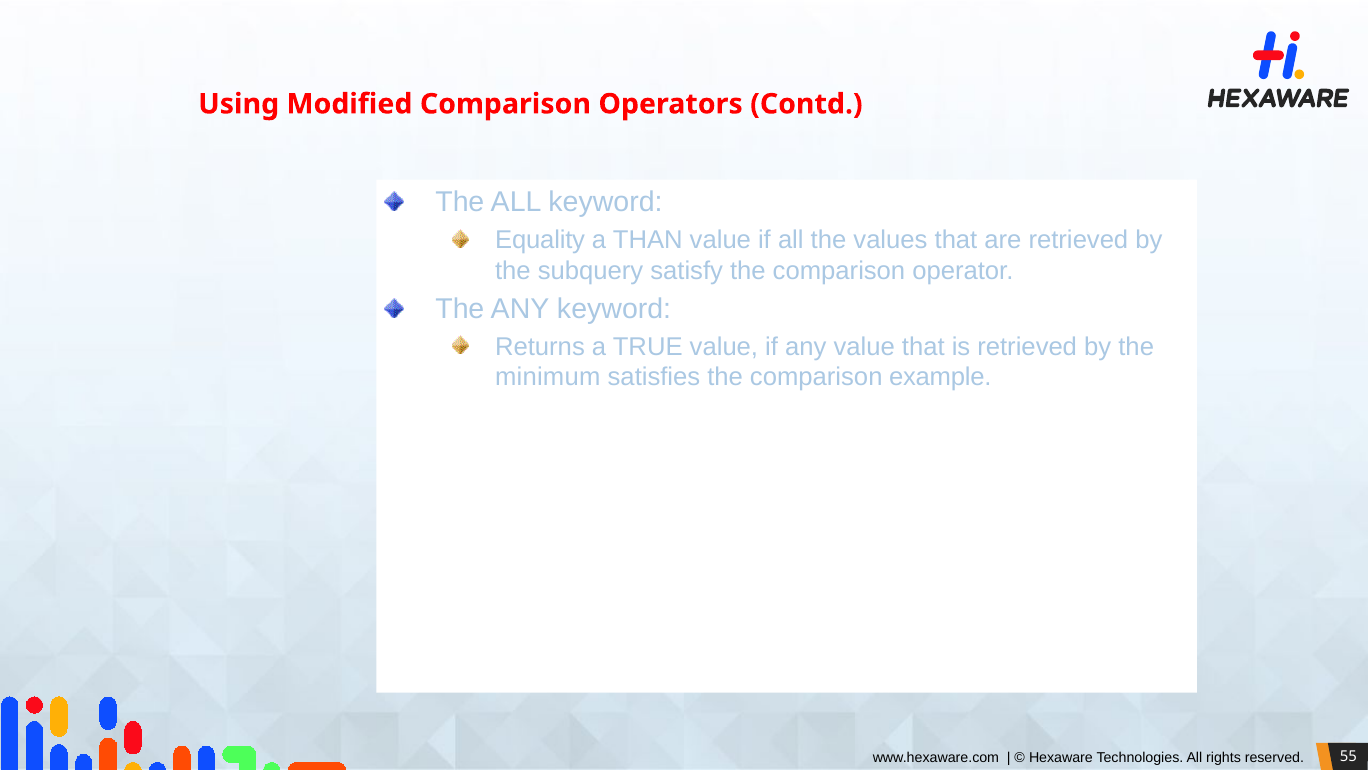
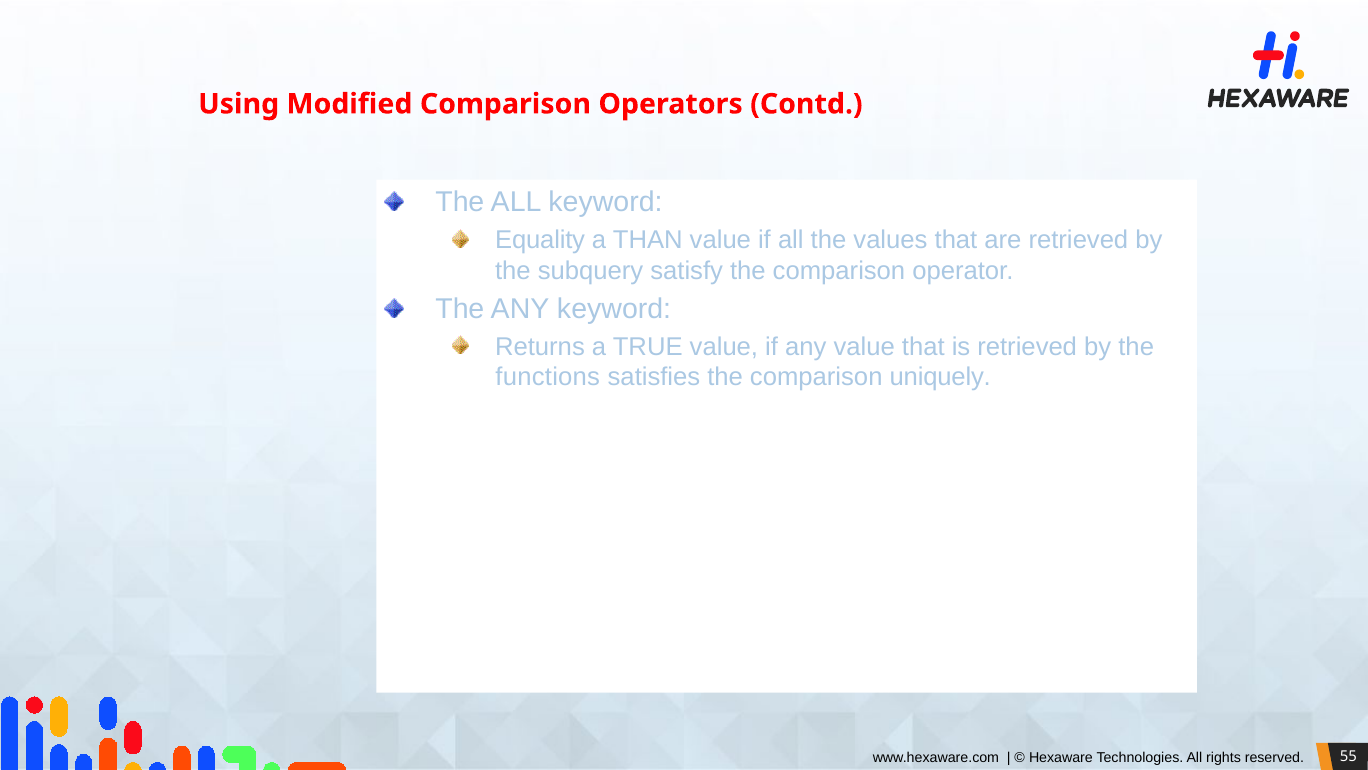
minimum: minimum -> functions
example: example -> uniquely
